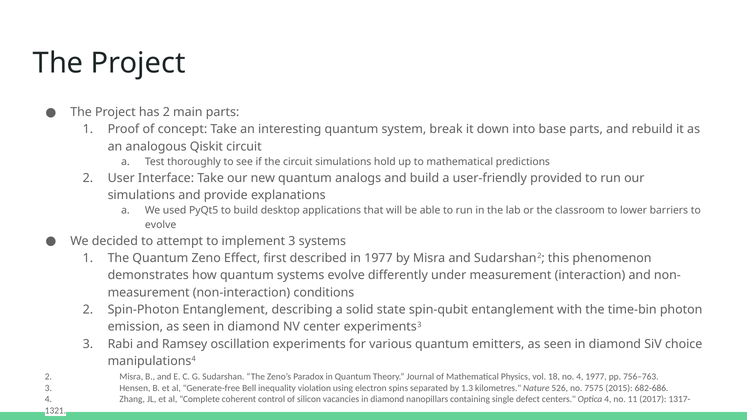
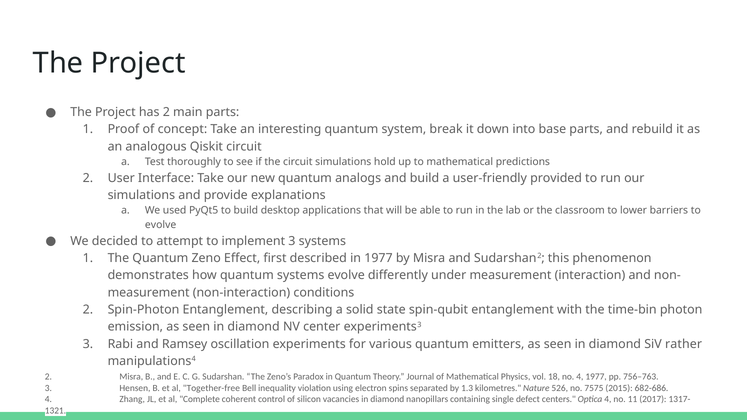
choice: choice -> rather
Generate-free: Generate-free -> Together-free
